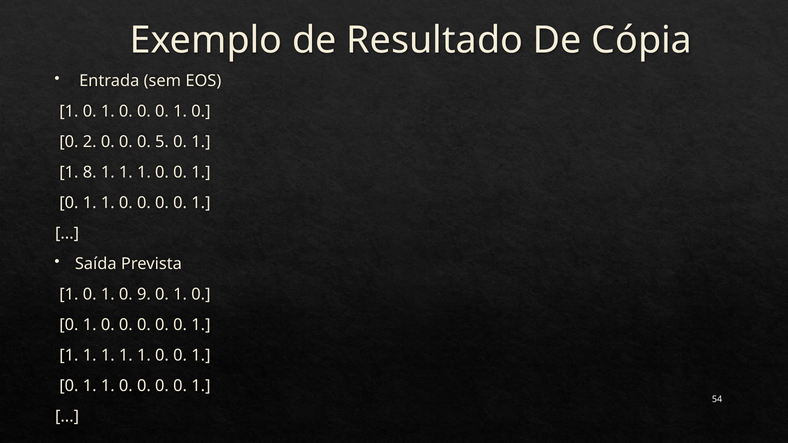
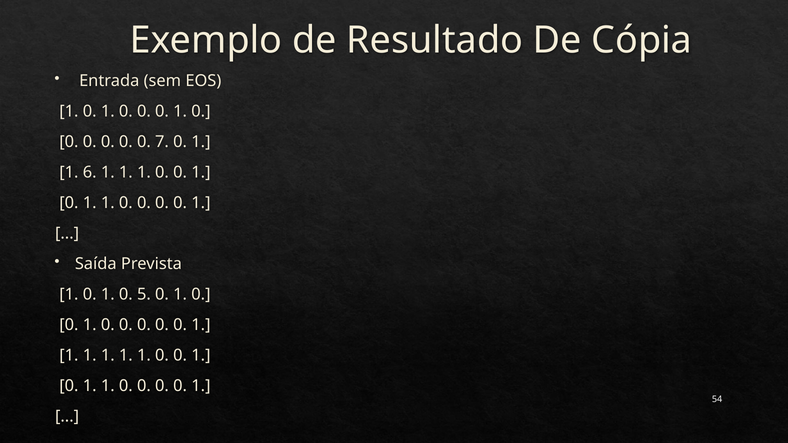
2 at (90, 142): 2 -> 0
5: 5 -> 7
8: 8 -> 6
9: 9 -> 5
